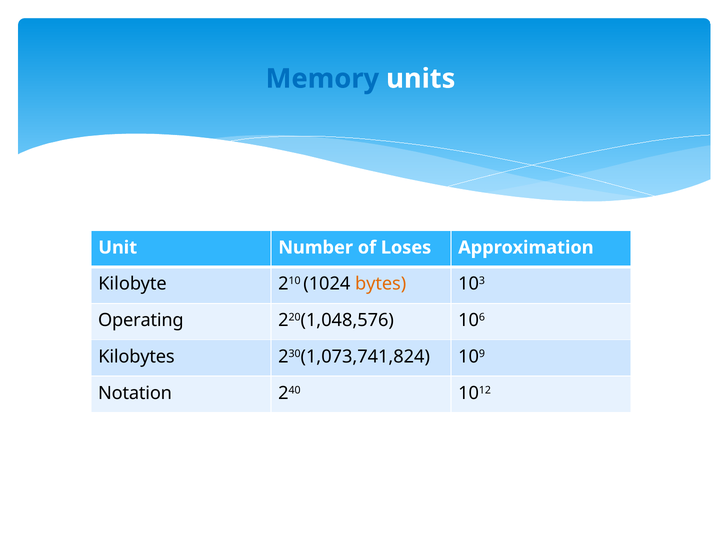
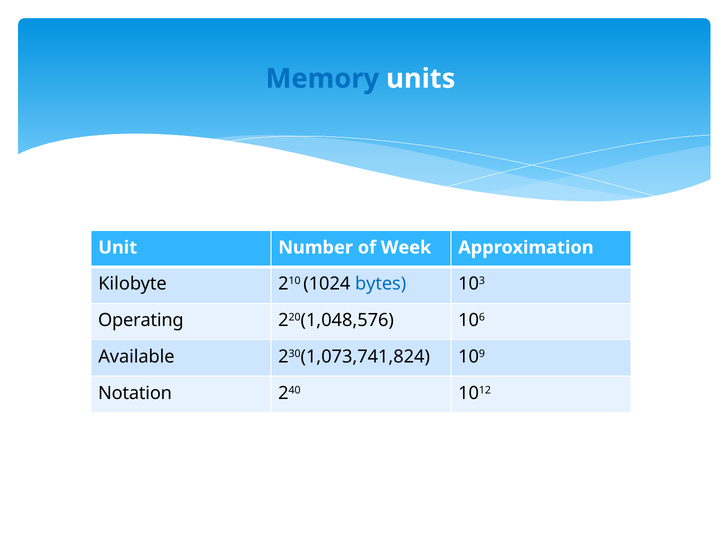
Loses: Loses -> Week
bytes colour: orange -> blue
Kilobytes: Kilobytes -> Available
